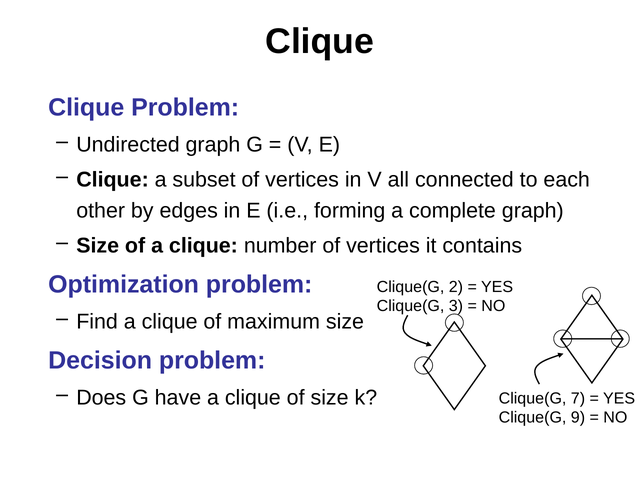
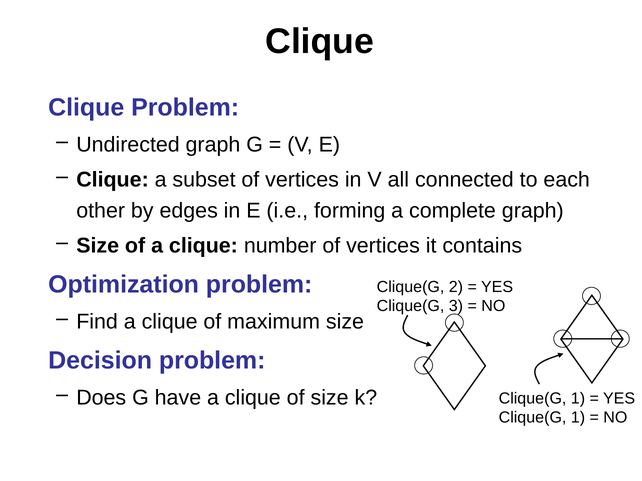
7 at (578, 399): 7 -> 1
9 at (578, 418): 9 -> 1
